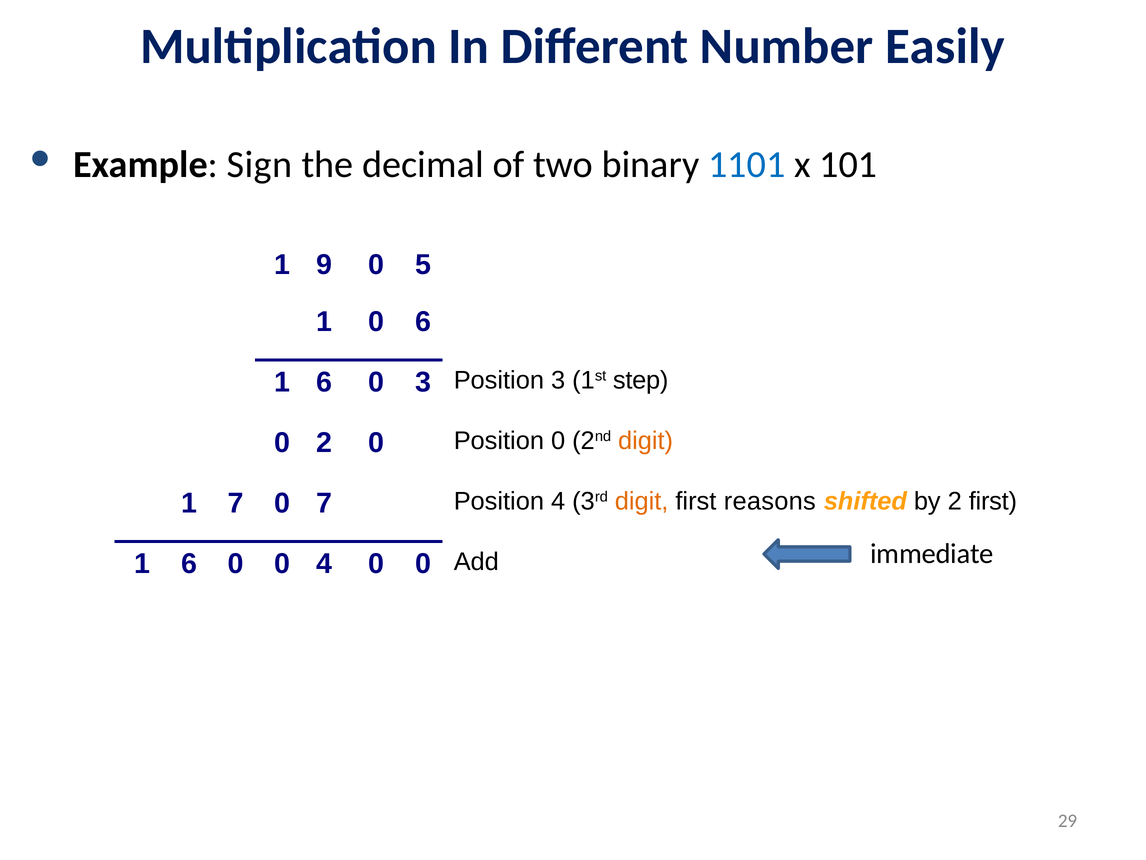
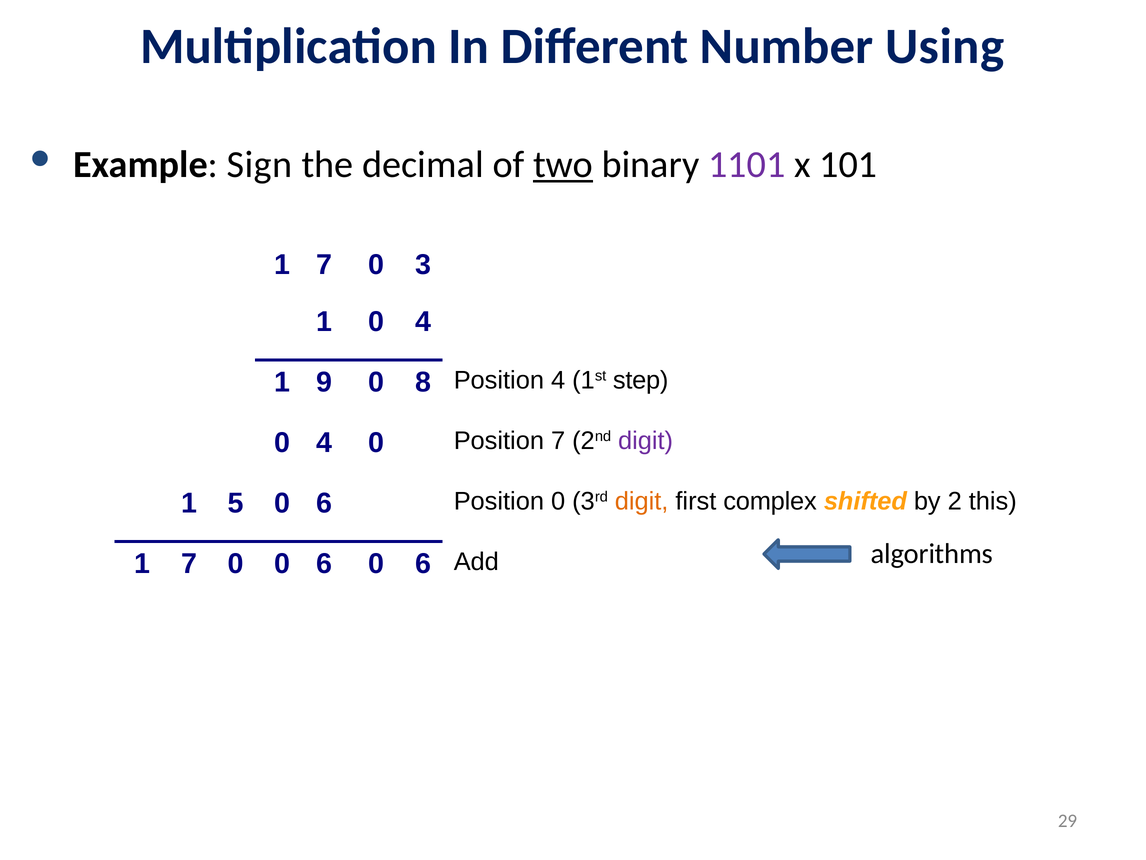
Easily: Easily -> Using
two underline: none -> present
1101 colour: blue -> purple
9 at (324, 264): 9 -> 7
5: 5 -> 3
1 0 6: 6 -> 4
6 at (324, 382): 6 -> 9
0 3: 3 -> 8
Position 3: 3 -> 4
2 at (324, 442): 2 -> 4
Position 0: 0 -> 7
digit at (646, 440) colour: orange -> purple
1 7: 7 -> 5
7 at (324, 503): 7 -> 6
Position 4: 4 -> 0
reasons: reasons -> complex
2 first: first -> this
immediate: immediate -> algorithms
6 at (189, 564): 6 -> 7
0 0 4: 4 -> 6
0 at (423, 564): 0 -> 6
